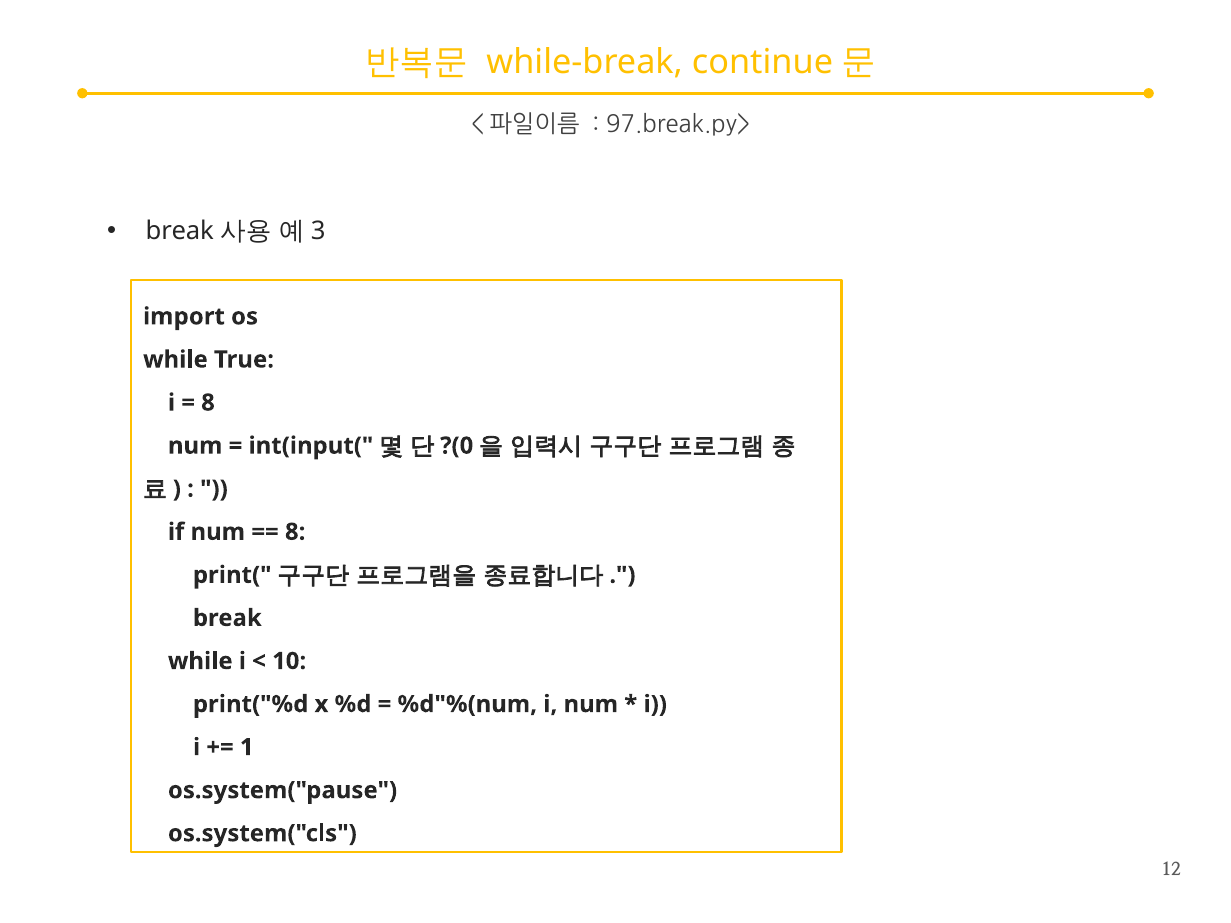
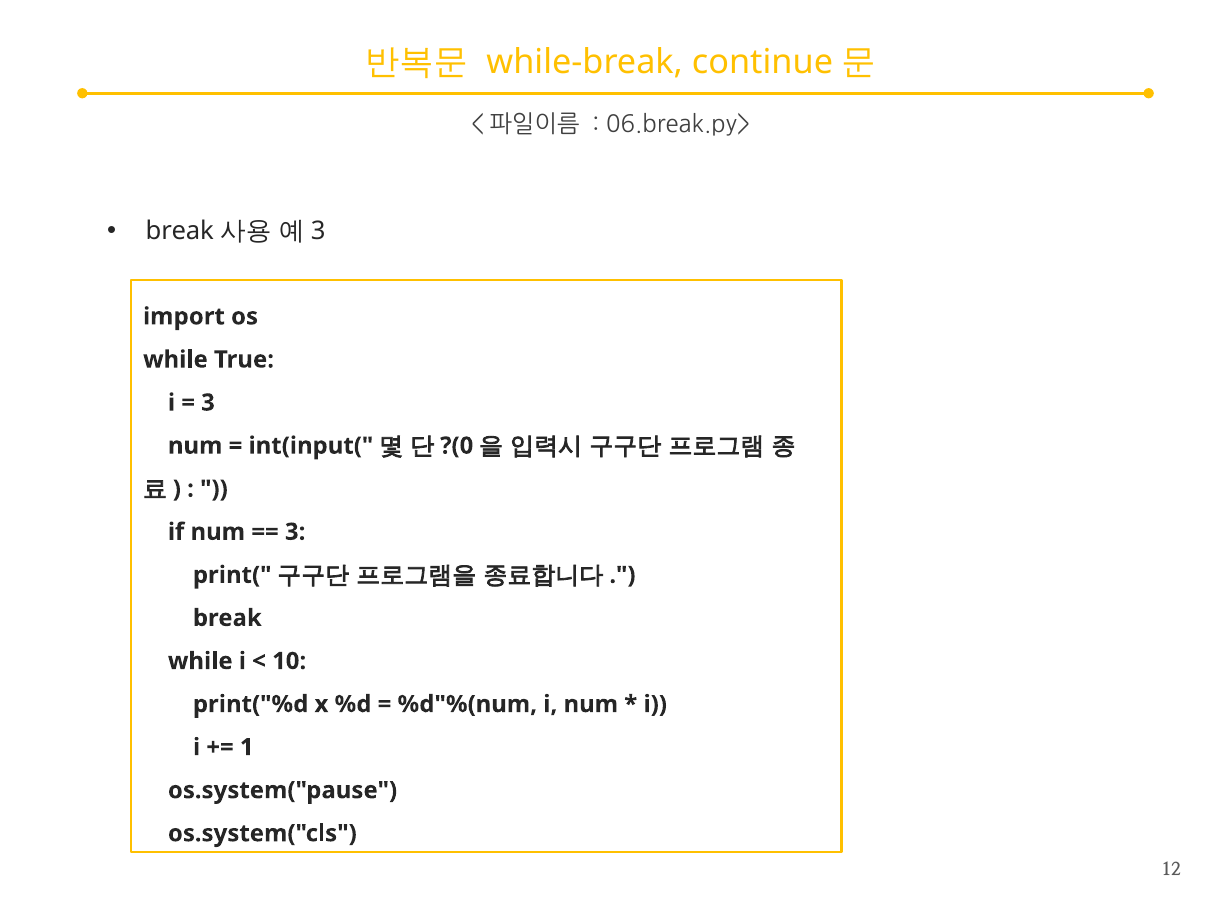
97.break.py>: 97.break.py> -> 06.break.py>
8 at (208, 403): 8 -> 3
8 at (295, 532): 8 -> 3
